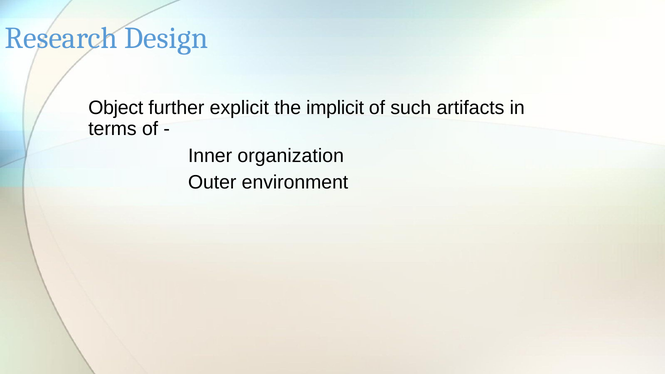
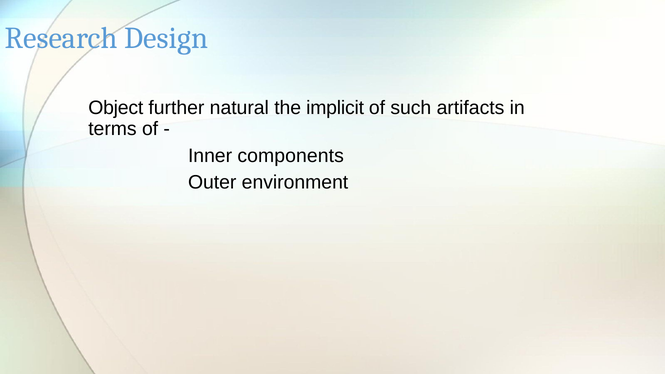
explicit: explicit -> natural
organization: organization -> components
